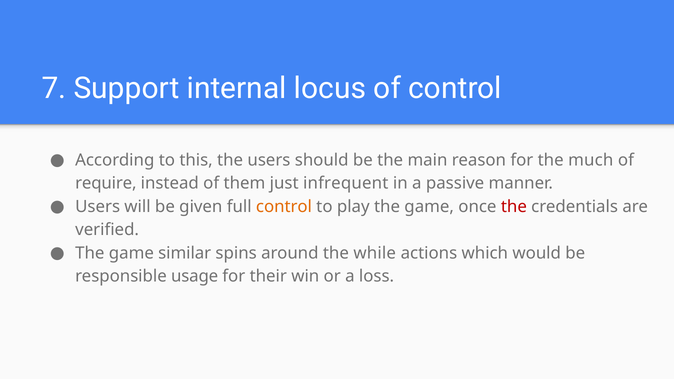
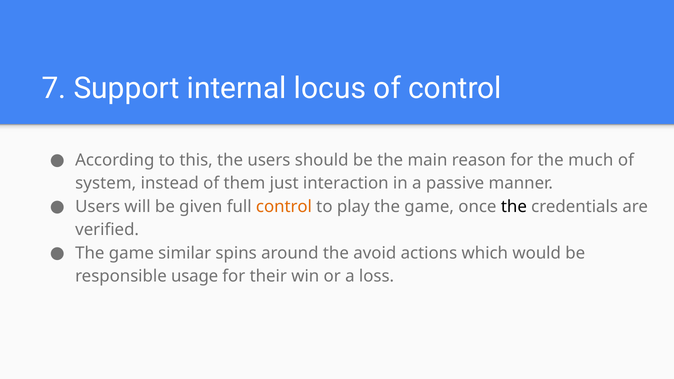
require: require -> system
infrequent: infrequent -> interaction
the at (514, 207) colour: red -> black
while: while -> avoid
